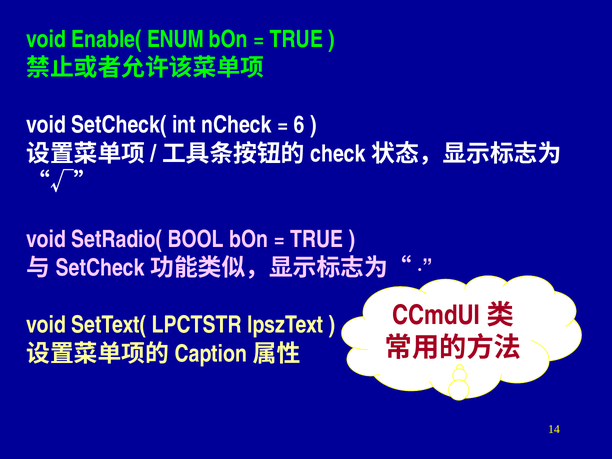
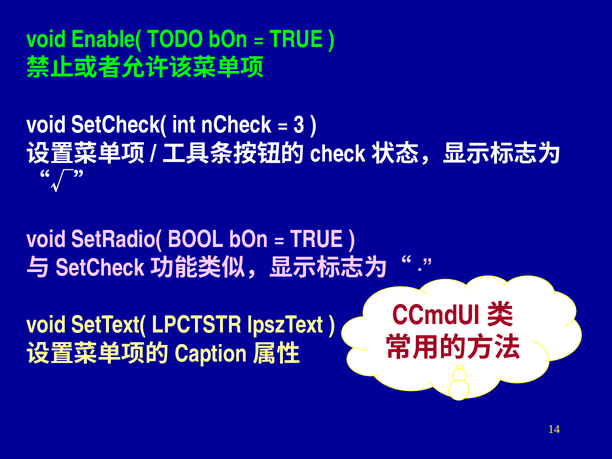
ENUM: ENUM -> TODO
6: 6 -> 3
